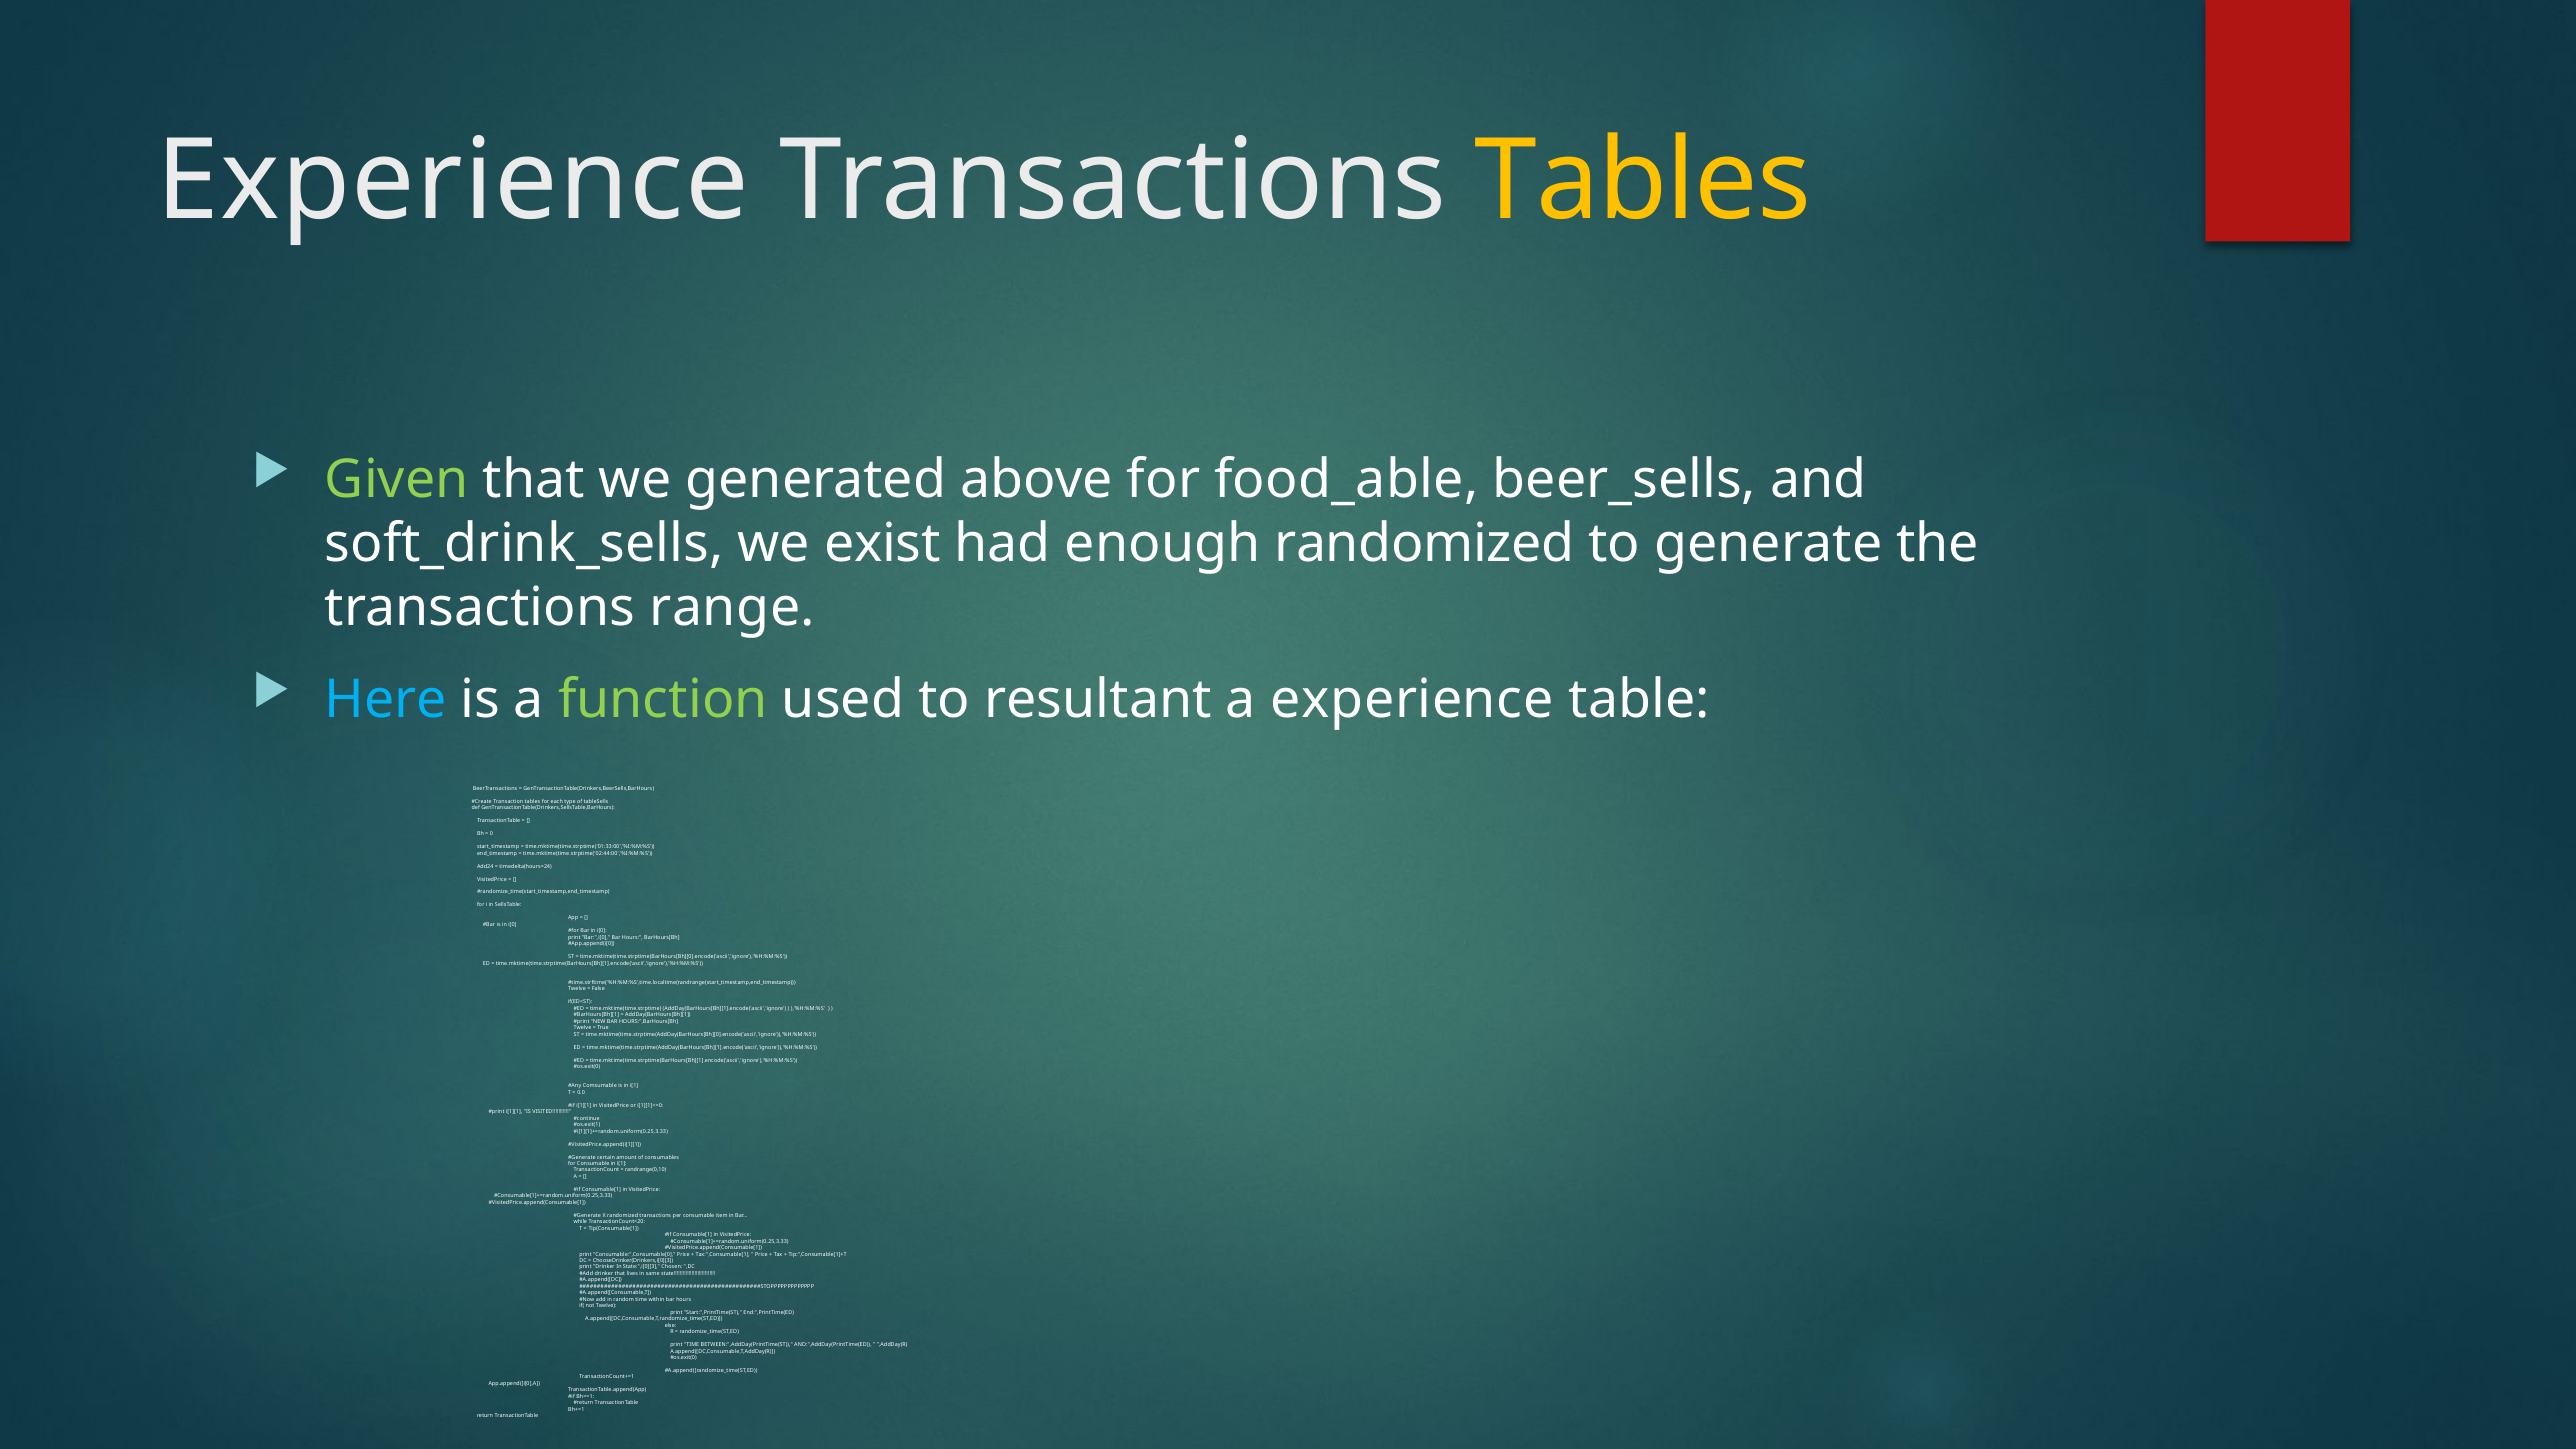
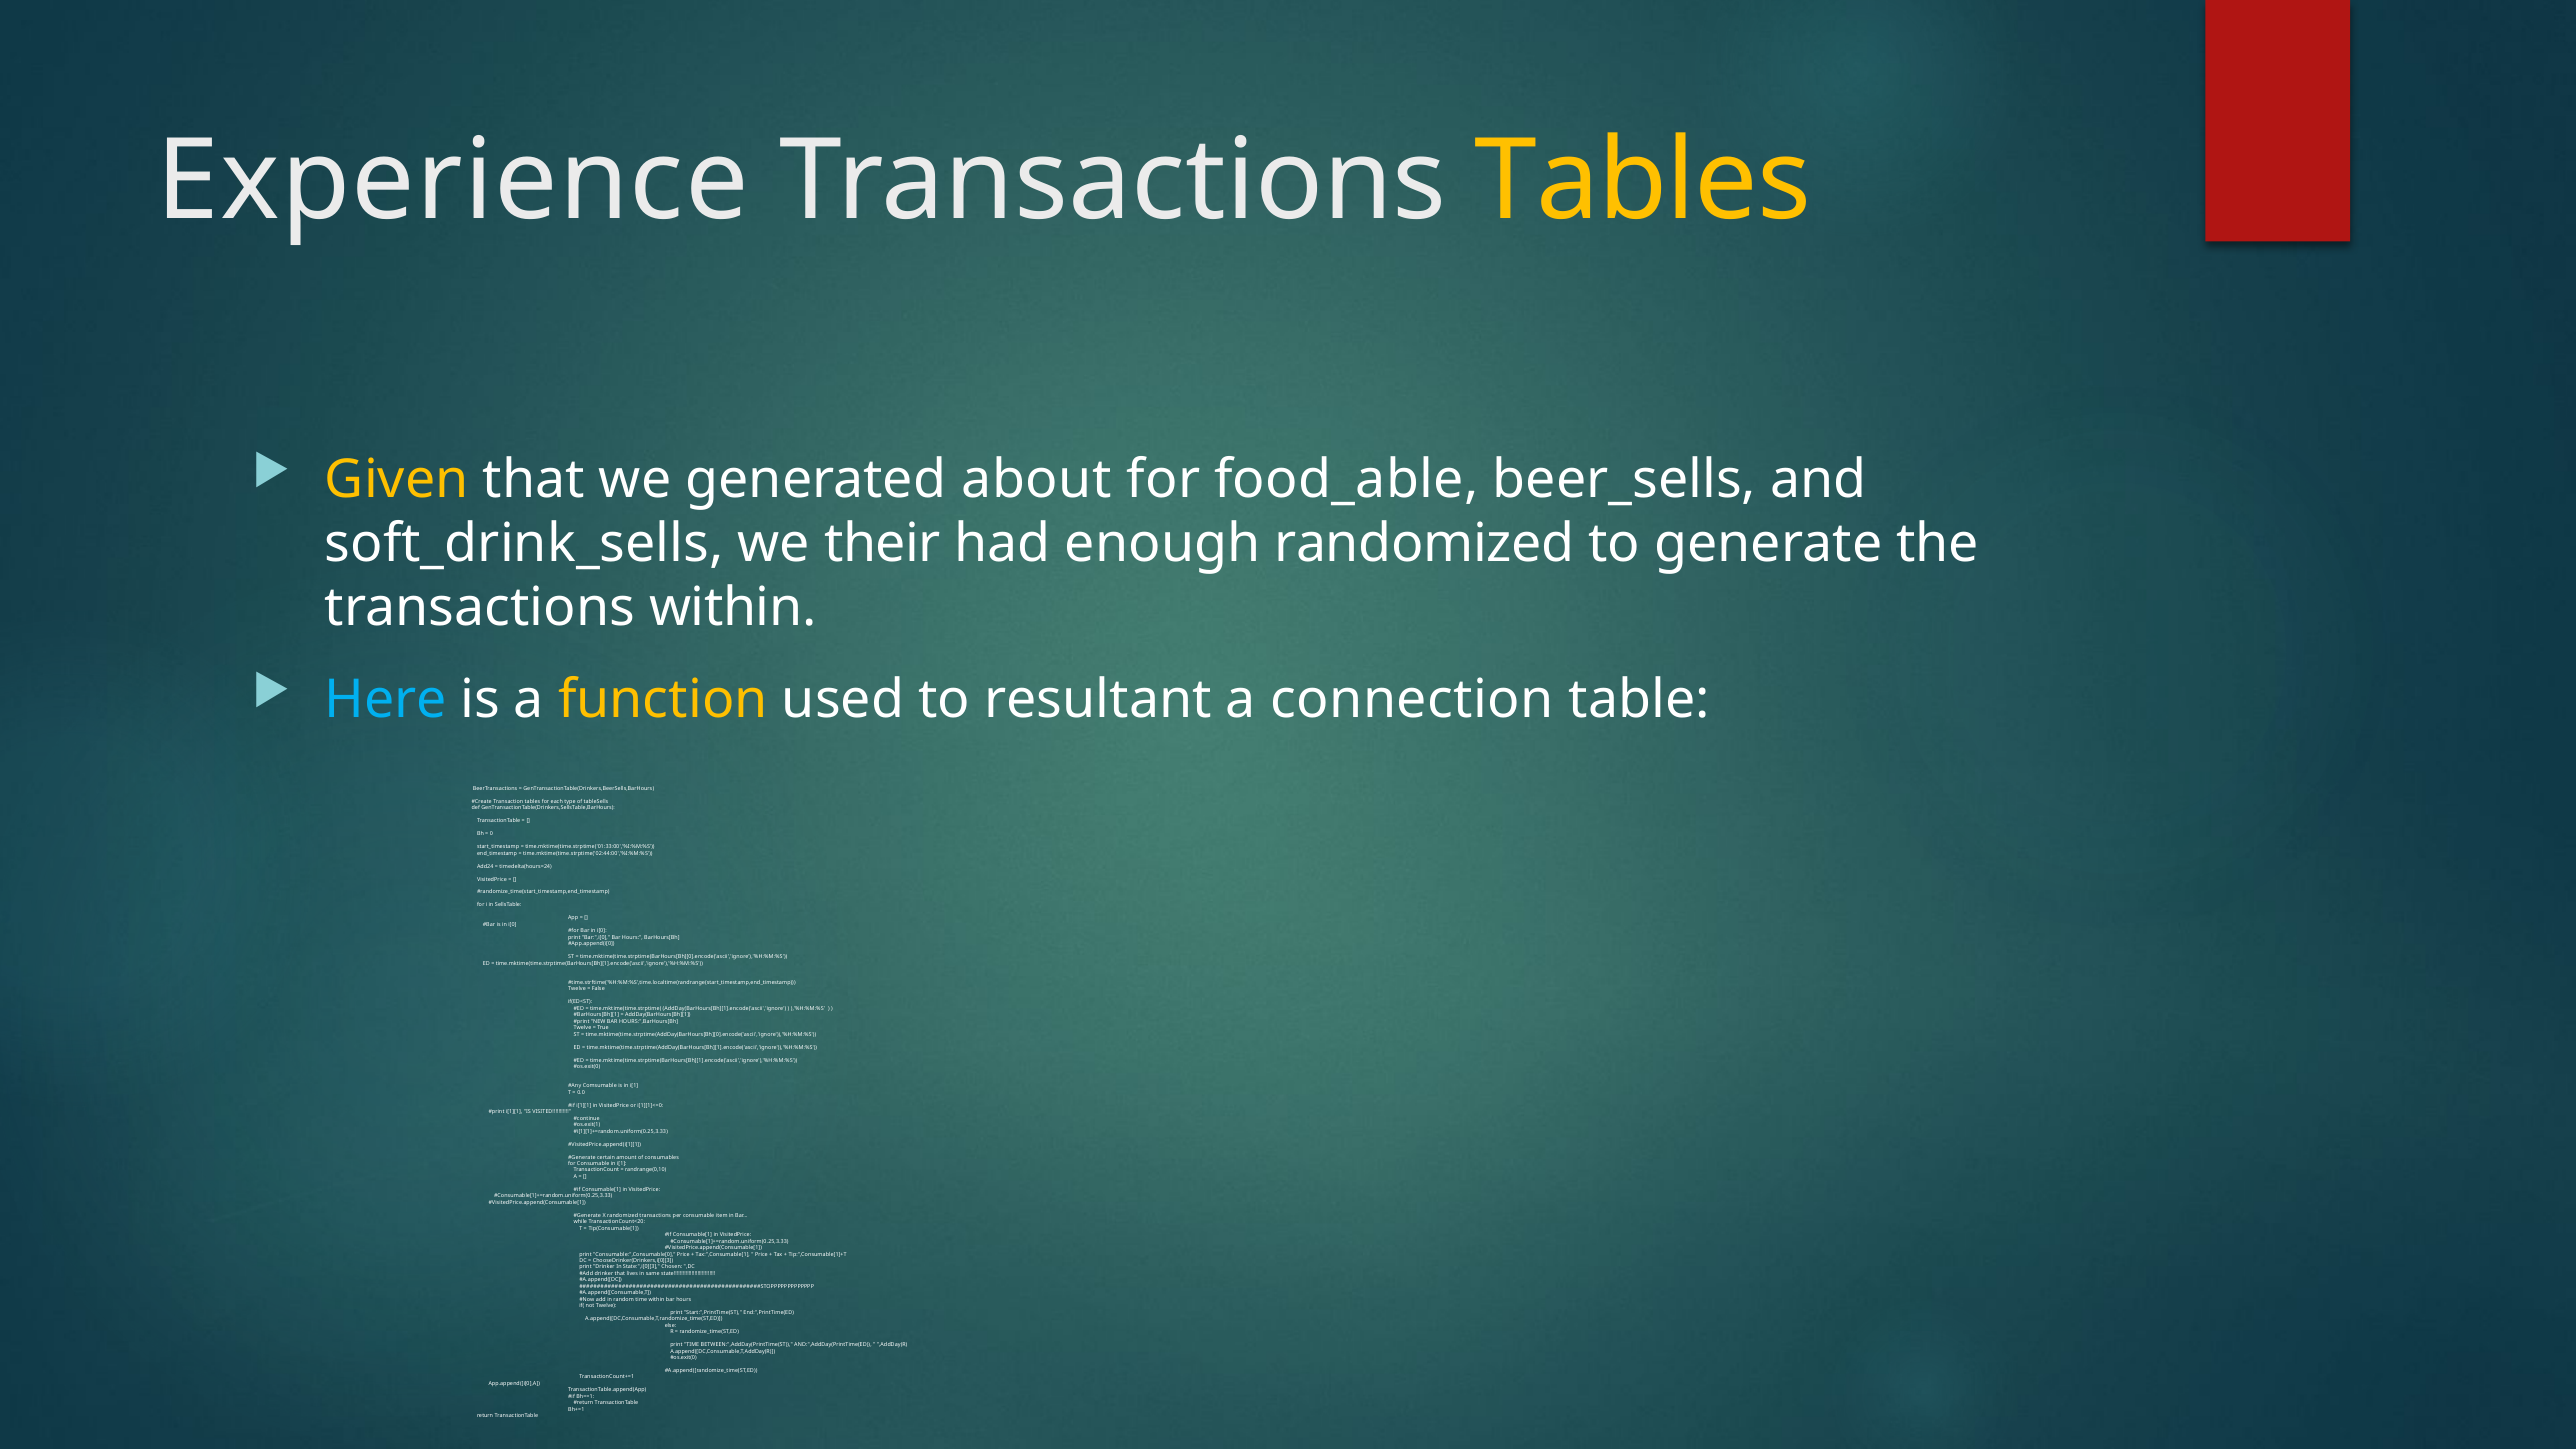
Given colour: light green -> yellow
above: above -> about
exist: exist -> their
transactions range: range -> within
function colour: light green -> yellow
a experience: experience -> connection
